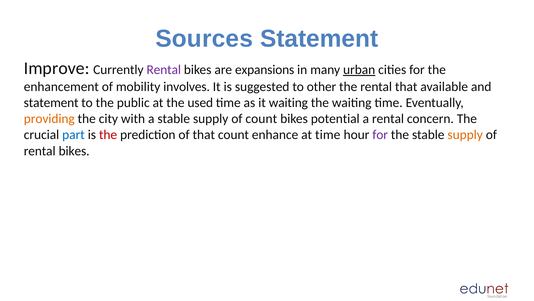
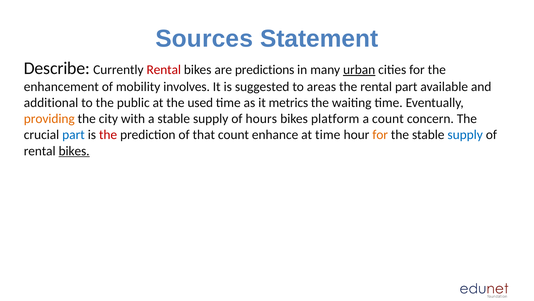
Improve: Improve -> Describe
Rental at (164, 70) colour: purple -> red
expansions: expansions -> predictions
other: other -> areas
rental that: that -> part
statement at (51, 103): statement -> additional
it waiting: waiting -> metrics
of count: count -> hours
potential: potential -> platform
a rental: rental -> count
for at (380, 135) colour: purple -> orange
supply at (465, 135) colour: orange -> blue
bikes at (74, 151) underline: none -> present
